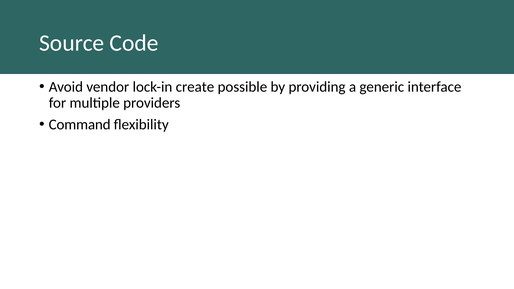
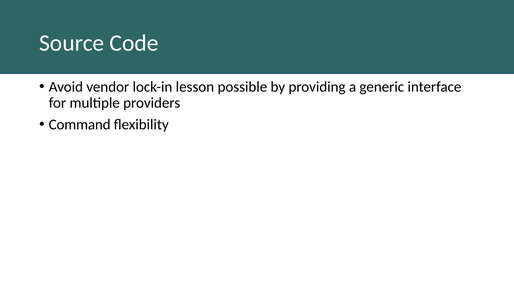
create: create -> lesson
